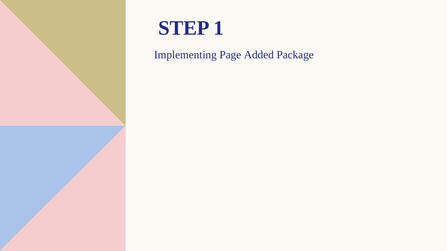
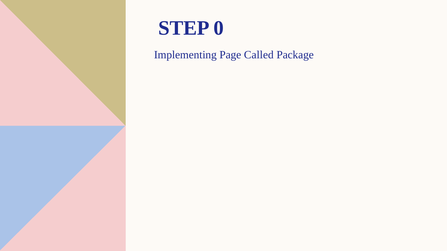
1: 1 -> 0
Added: Added -> Called
